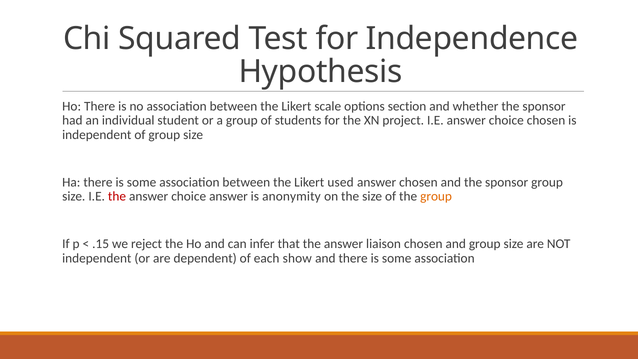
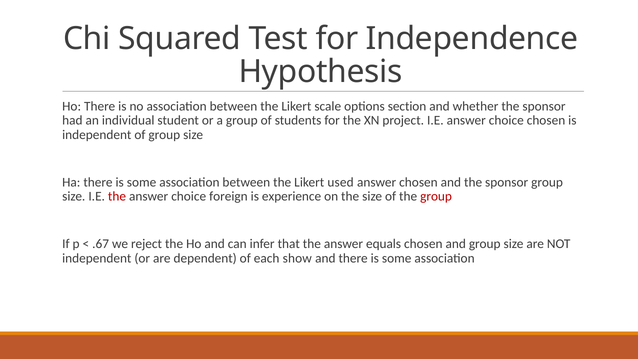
choice answer: answer -> foreign
anonymity: anonymity -> experience
group at (436, 196) colour: orange -> red
.15: .15 -> .67
liaison: liaison -> equals
